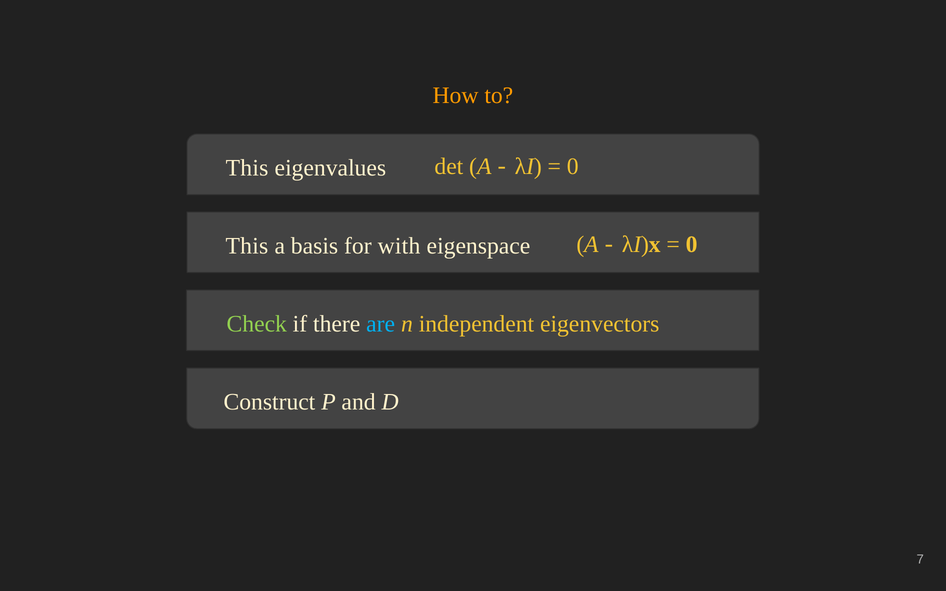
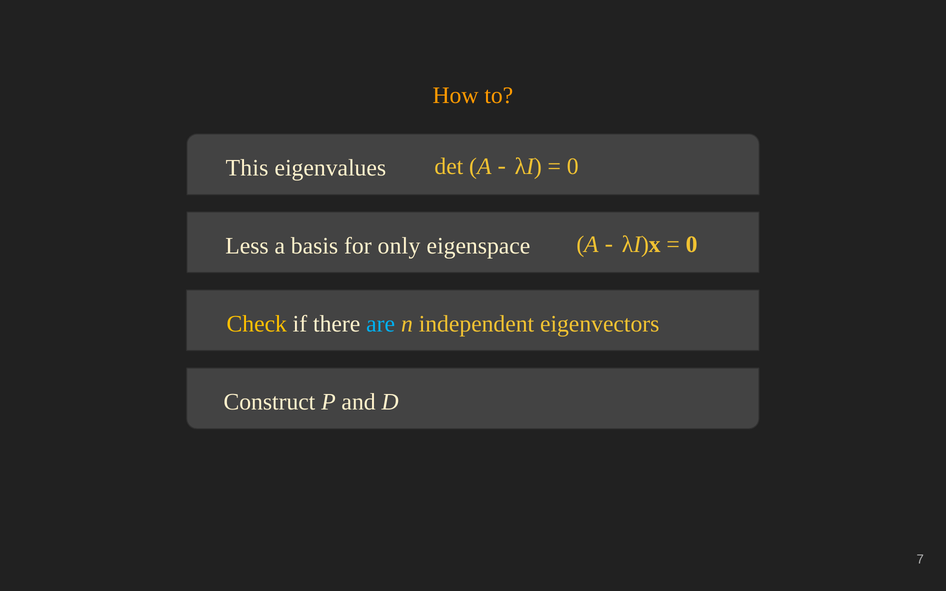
This at (247, 246): This -> Less
with: with -> only
Check colour: light green -> yellow
